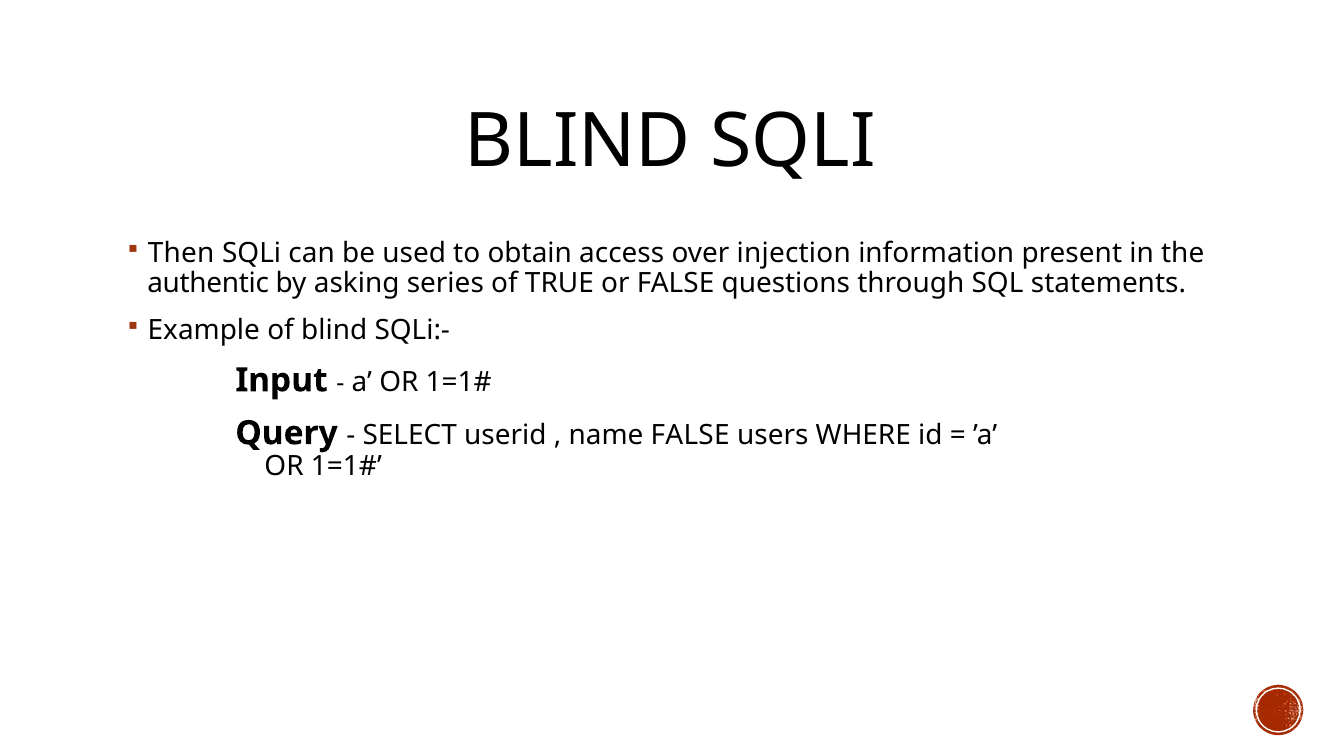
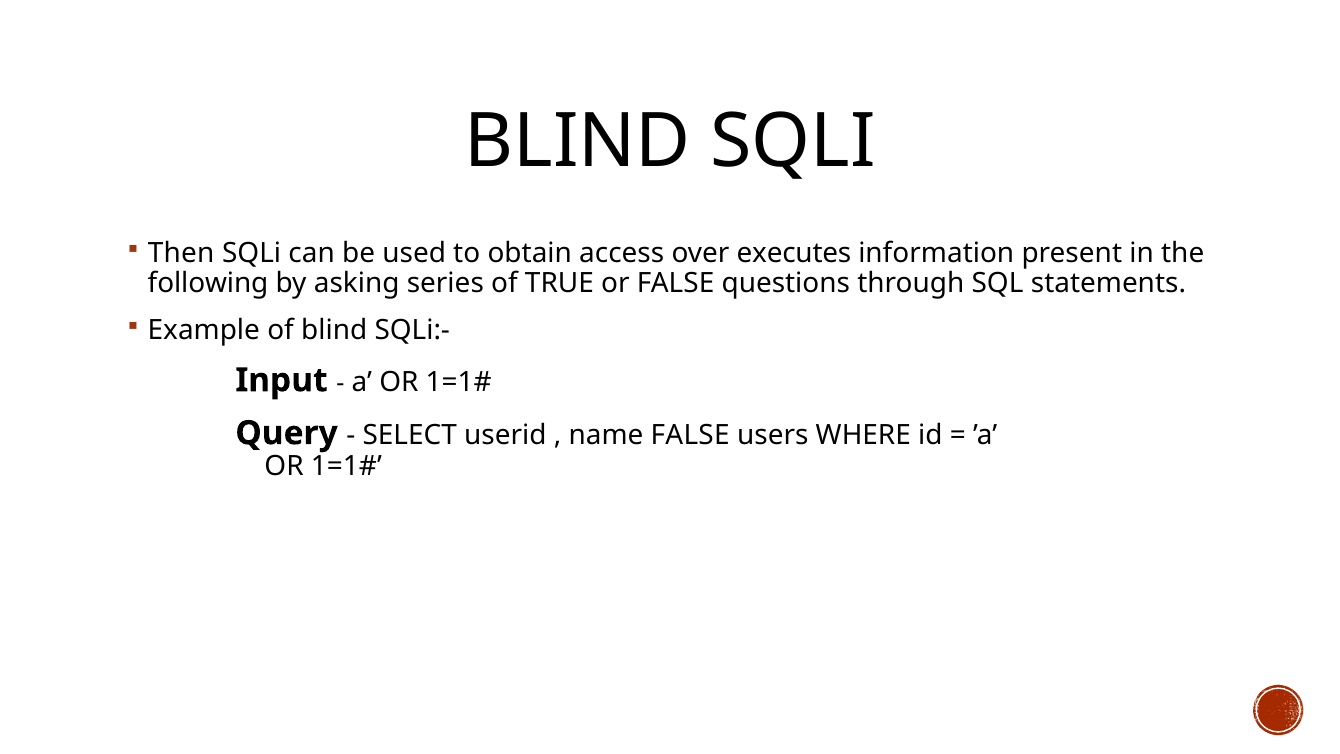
injection: injection -> executes
authentic: authentic -> following
